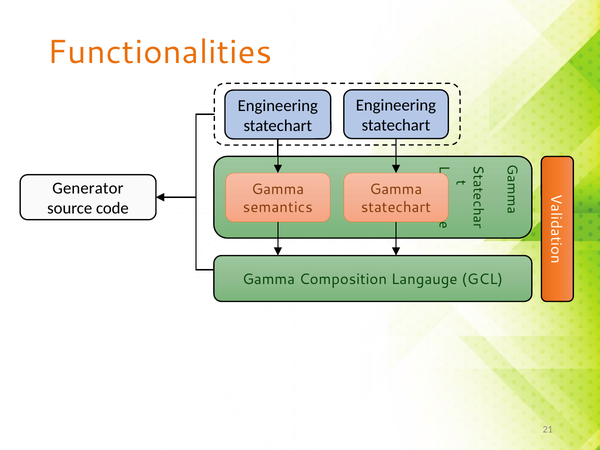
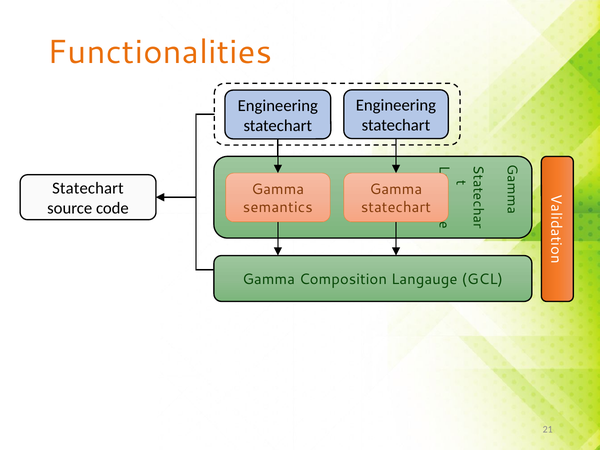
Generator at (88, 188): Generator -> Statechart
